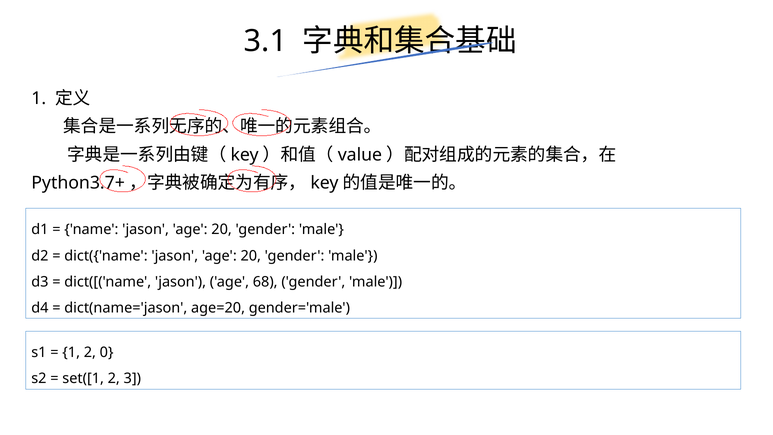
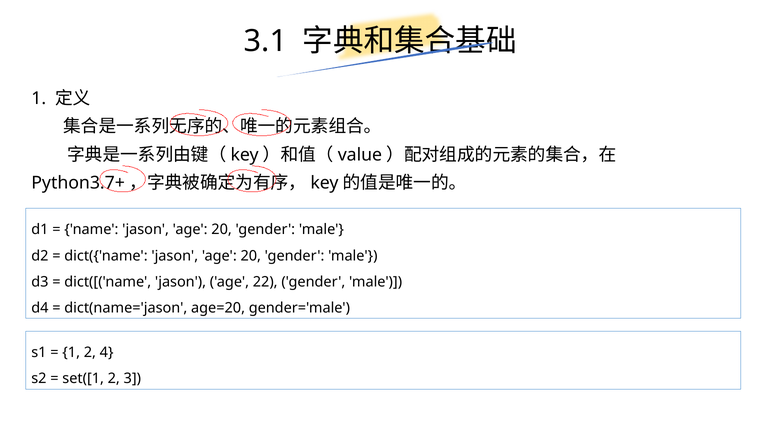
68: 68 -> 22
0: 0 -> 4
